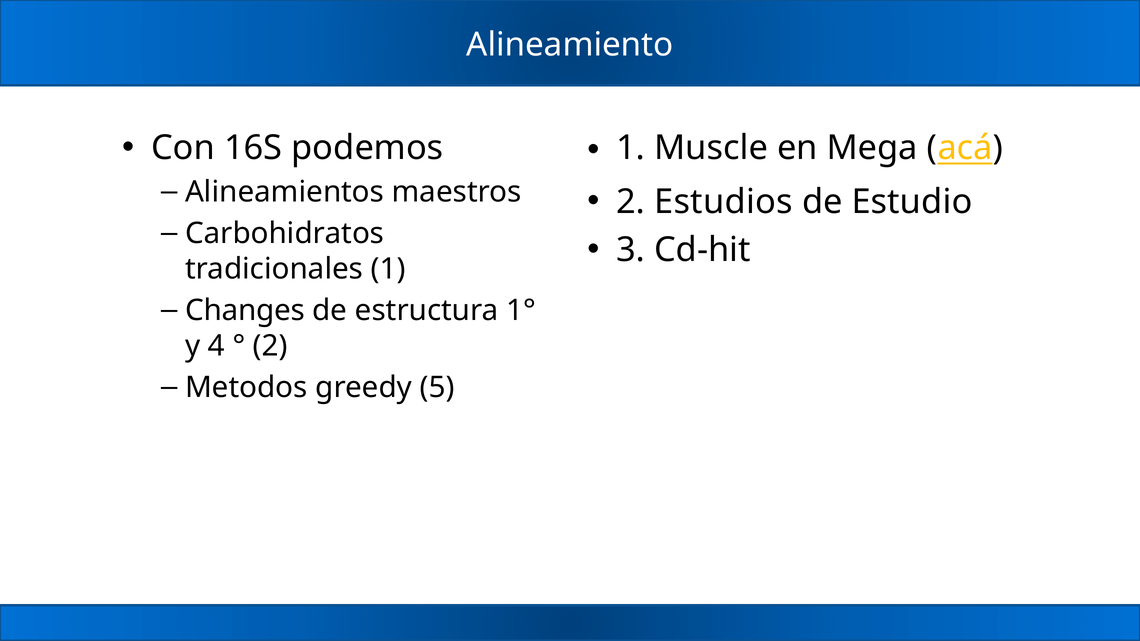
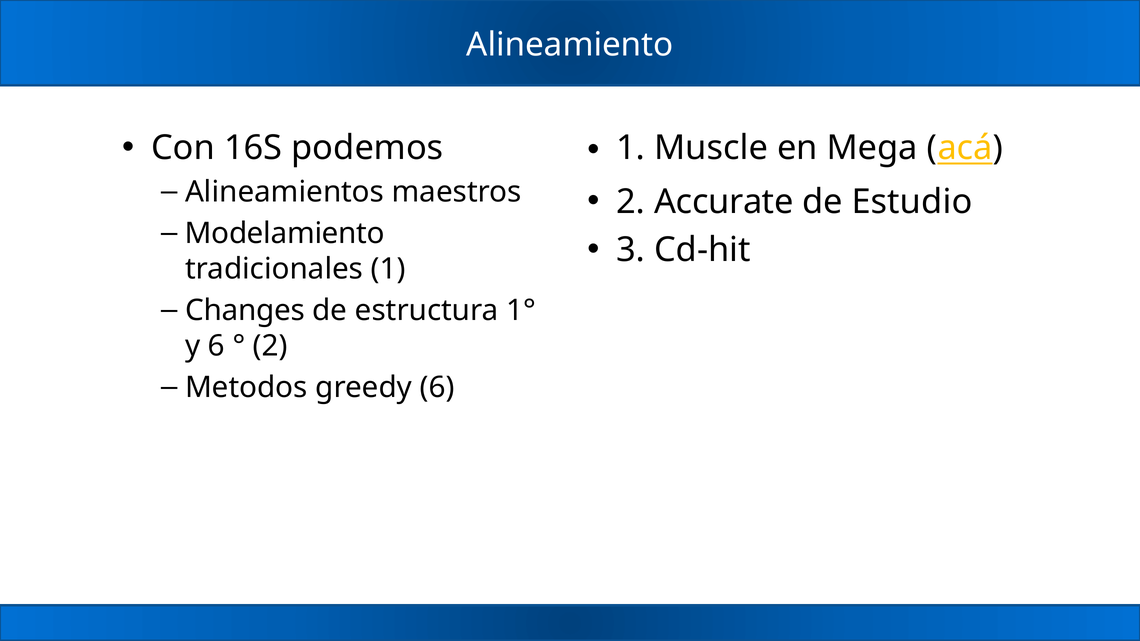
Estudios: Estudios -> Accurate
Carbohidratos: Carbohidratos -> Modelamiento
y 4: 4 -> 6
greedy 5: 5 -> 6
